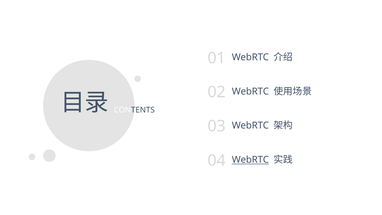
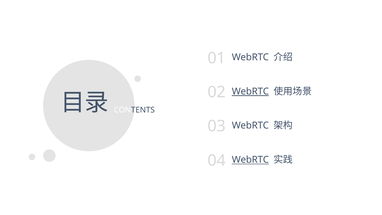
WebRTC at (250, 91) underline: none -> present
